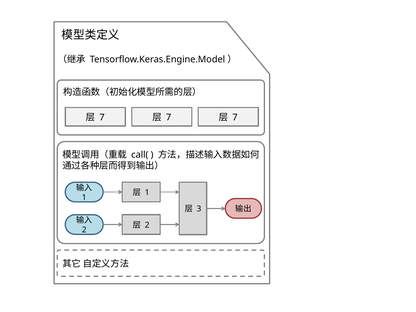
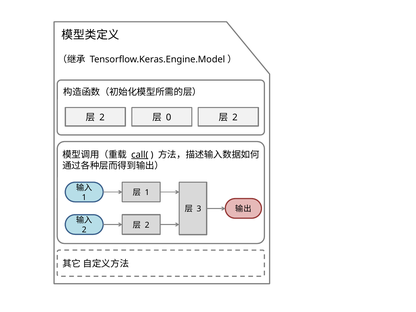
7 at (102, 117): 7 -> 2
7 at (169, 117): 7 -> 0
7 at (235, 117): 7 -> 2
call( underline: none -> present
